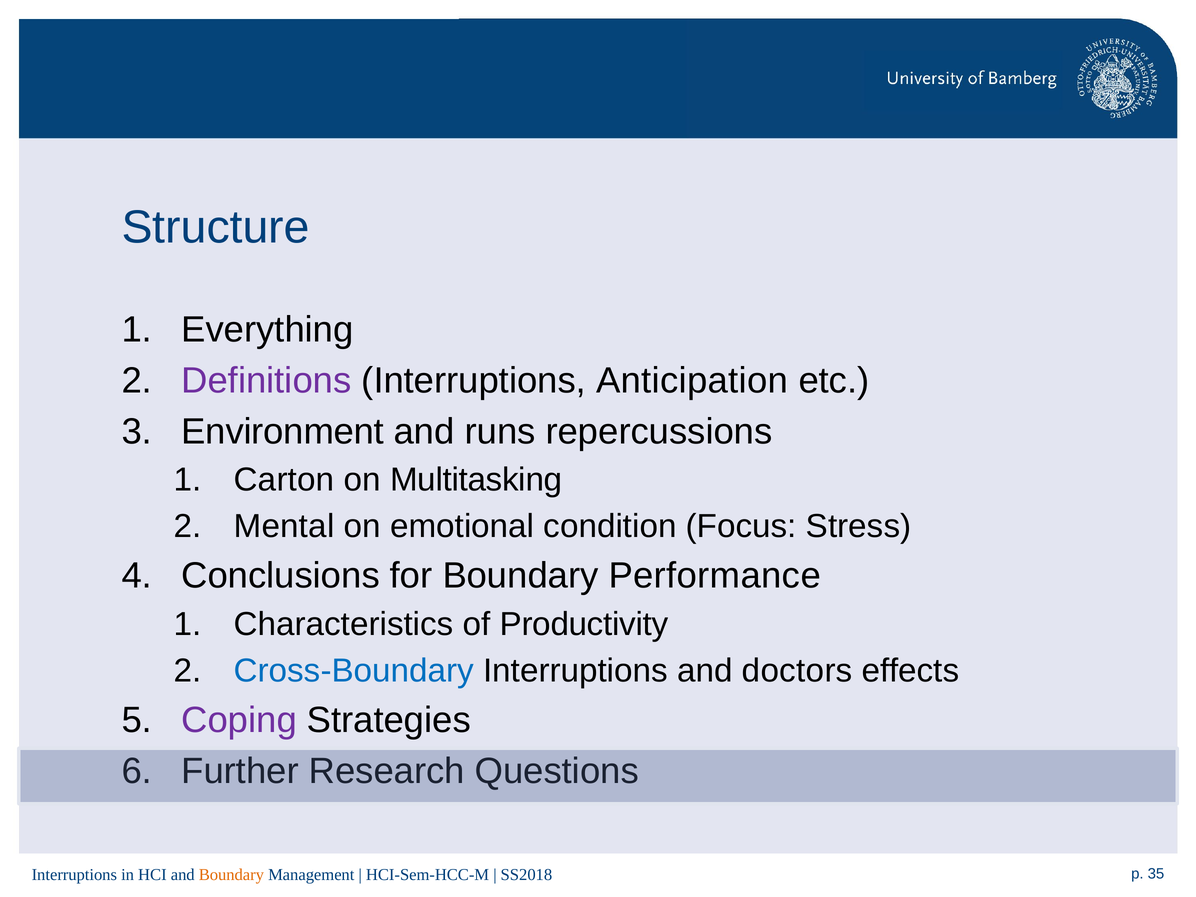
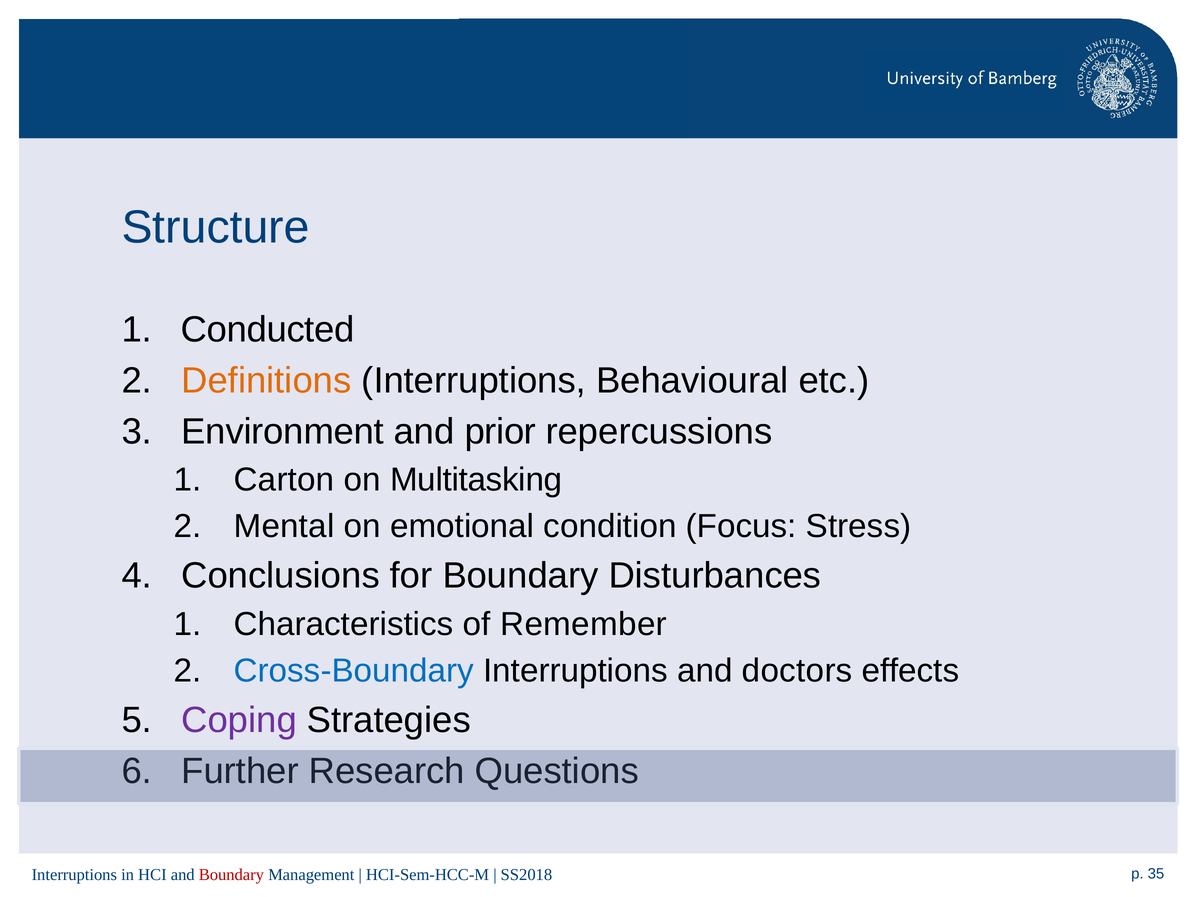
Everything: Everything -> Conducted
Definitions colour: purple -> orange
Anticipation: Anticipation -> Behavioural
runs: runs -> prior
Performance: Performance -> Disturbances
Productivity: Productivity -> Remember
Boundary at (231, 875) colour: orange -> red
